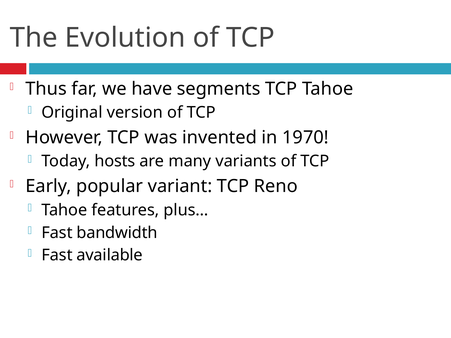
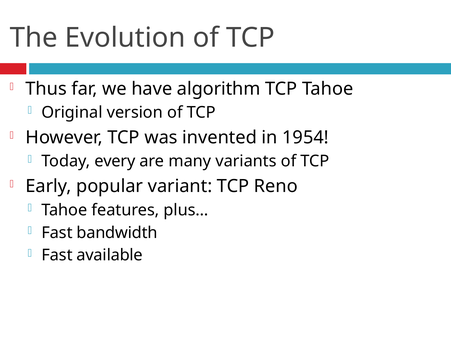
segments: segments -> algorithm
1970: 1970 -> 1954
hosts: hosts -> every
